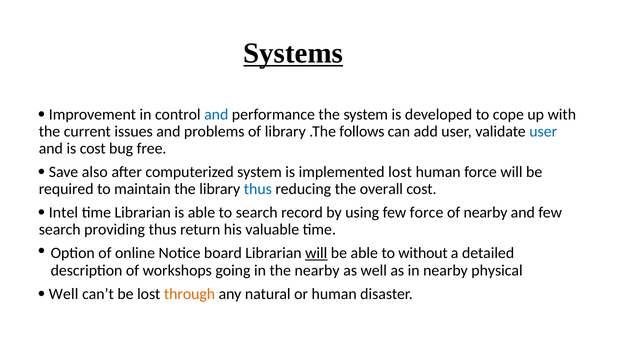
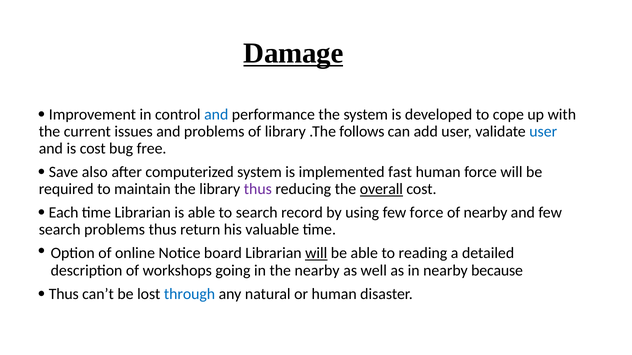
Systems: Systems -> Damage
implemented lost: lost -> fast
thus at (258, 189) colour: blue -> purple
overall underline: none -> present
Intel: Intel -> Each
search providing: providing -> problems
without: without -> reading
physical: physical -> because
Well at (64, 294): Well -> Thus
through colour: orange -> blue
